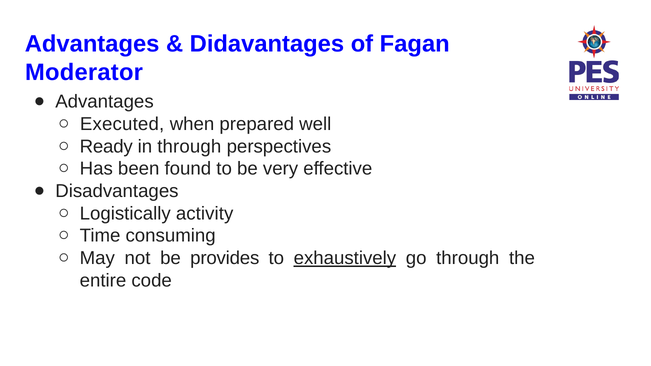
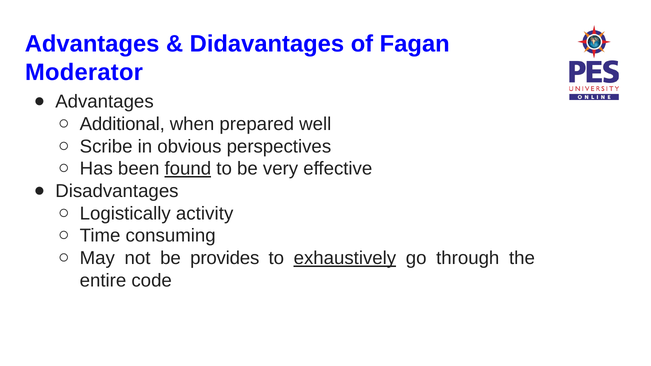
Executed: Executed -> Additional
Ready: Ready -> Scribe
in through: through -> obvious
found underline: none -> present
